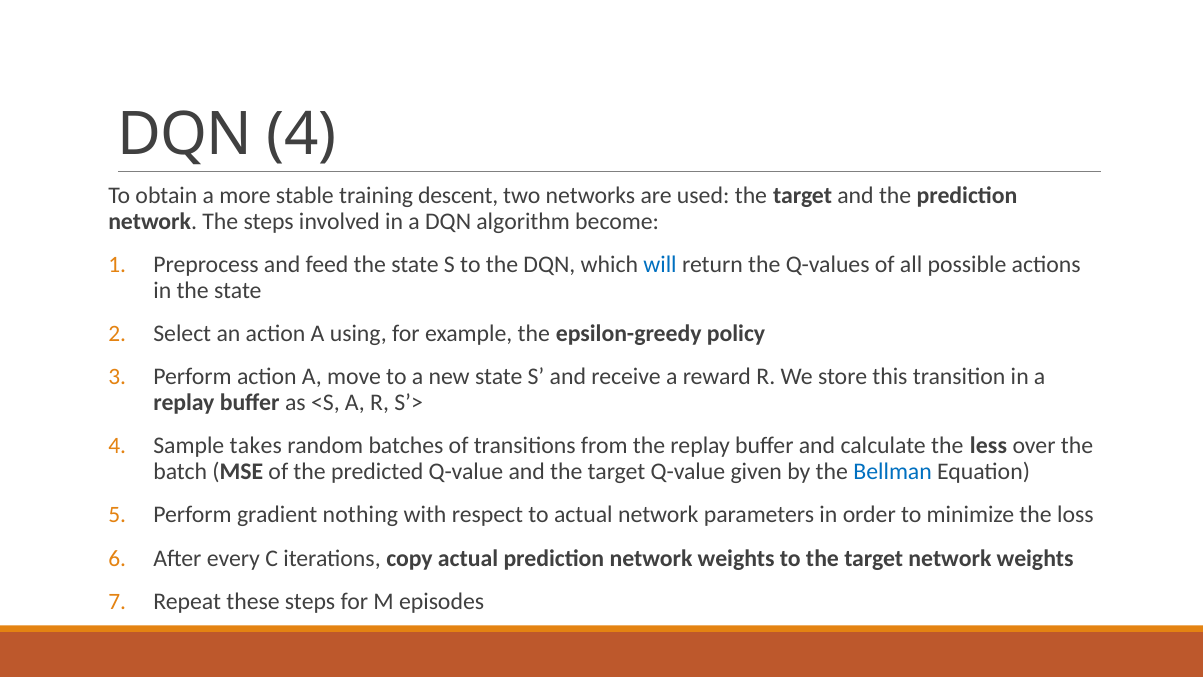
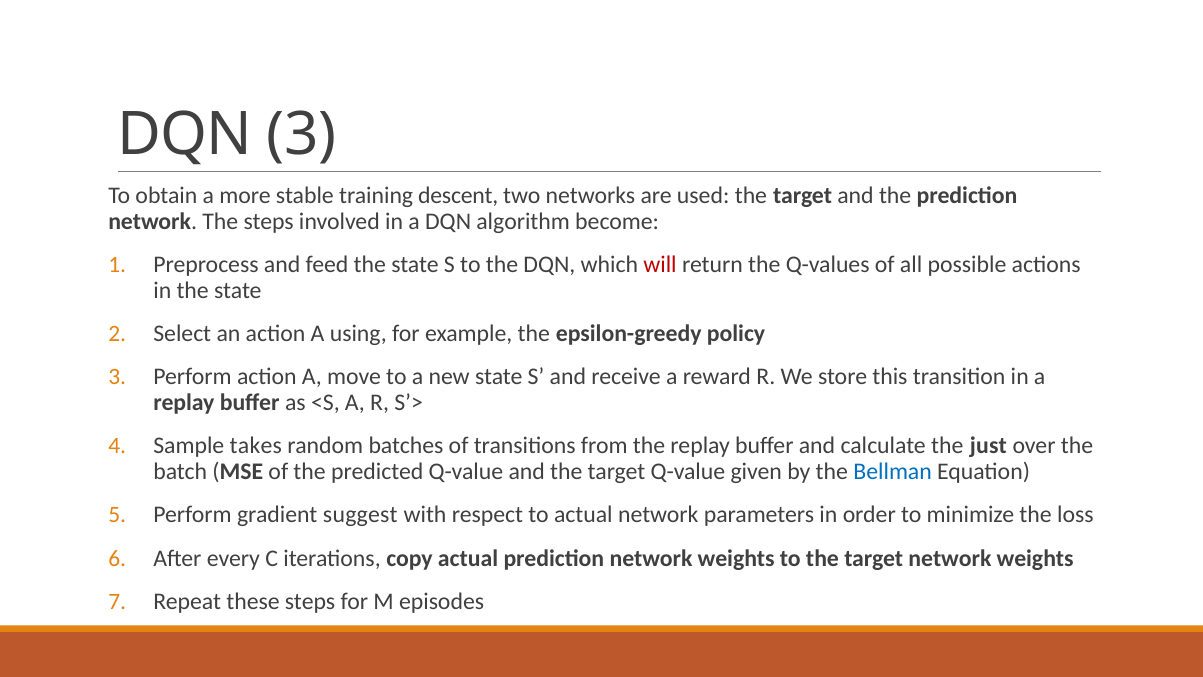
DQN 4: 4 -> 3
will colour: blue -> red
less: less -> just
nothing: nothing -> suggest
